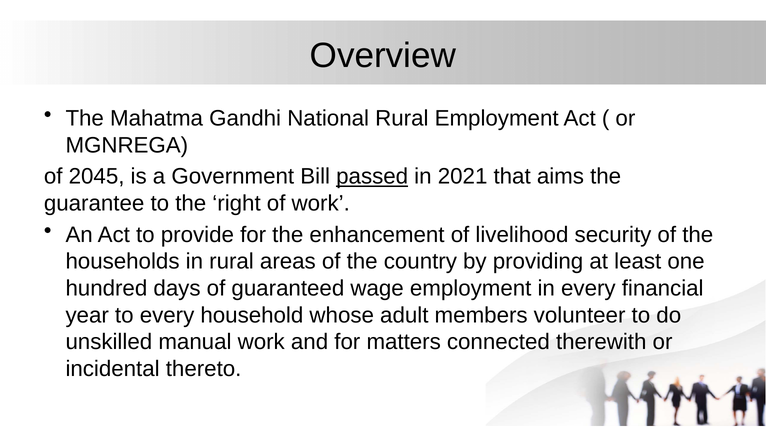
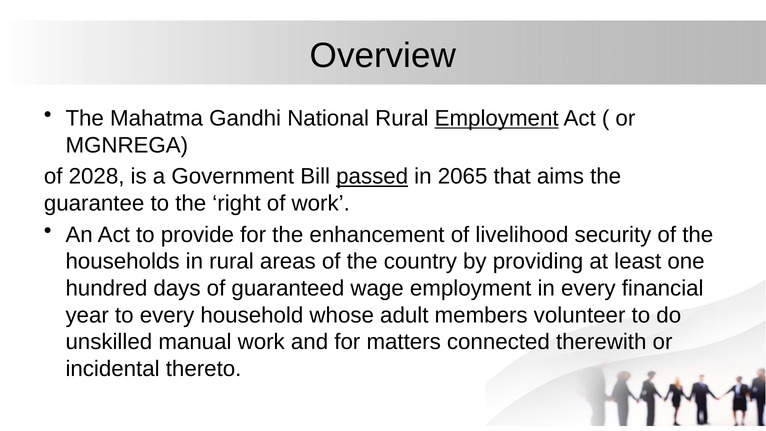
Employment at (497, 118) underline: none -> present
2045: 2045 -> 2028
2021: 2021 -> 2065
